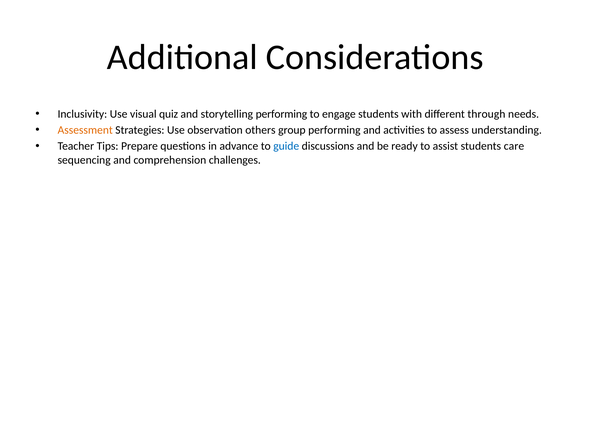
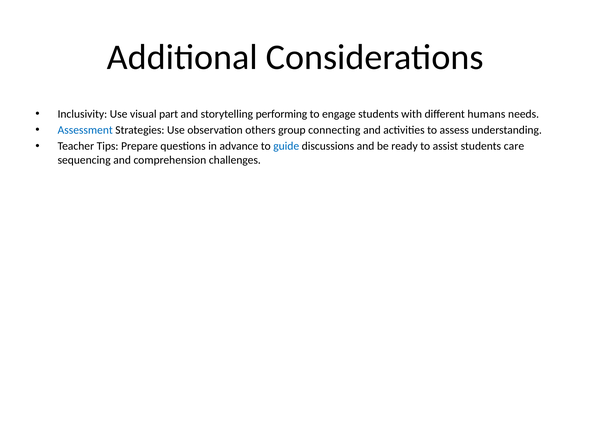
quiz: quiz -> part
through: through -> humans
Assessment colour: orange -> blue
group performing: performing -> connecting
